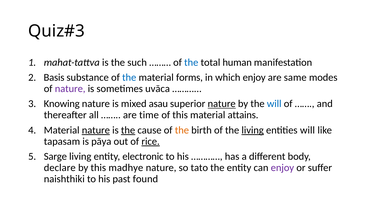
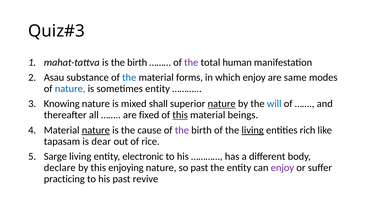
is the such: such -> birth
the at (191, 62) colour: blue -> purple
Basis: Basis -> Asau
nature at (70, 89) colour: purple -> blue
sometimes uvāca: uvāca -> entity
asau: asau -> shall
time: time -> fixed
this at (180, 115) underline: none -> present
attains: attains -> beings
the at (128, 130) underline: present -> none
the at (182, 130) colour: orange -> purple
entities will: will -> rich
pāya: pāya -> dear
rice underline: present -> none
madhye: madhye -> enjoying
so tato: tato -> past
naishthiki: naishthiki -> practicing
found: found -> revive
